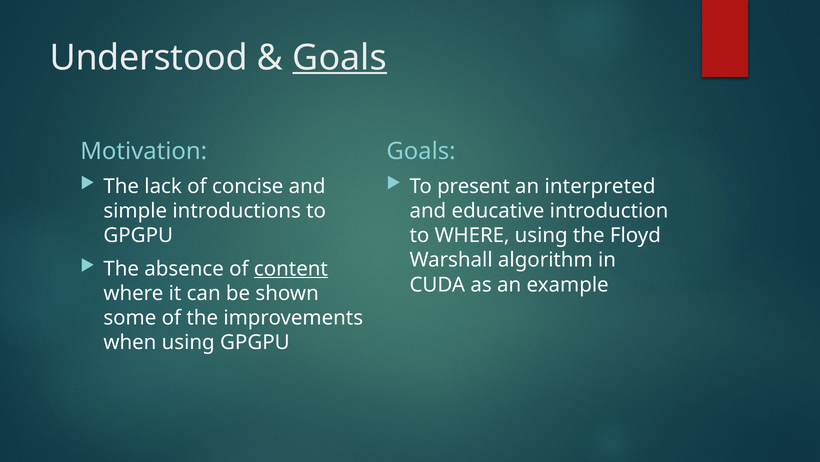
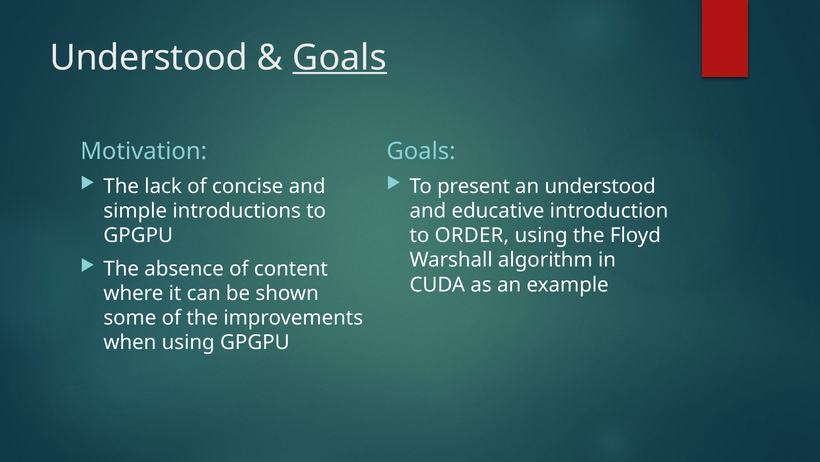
an interpreted: interpreted -> understood
to WHERE: WHERE -> ORDER
content underline: present -> none
